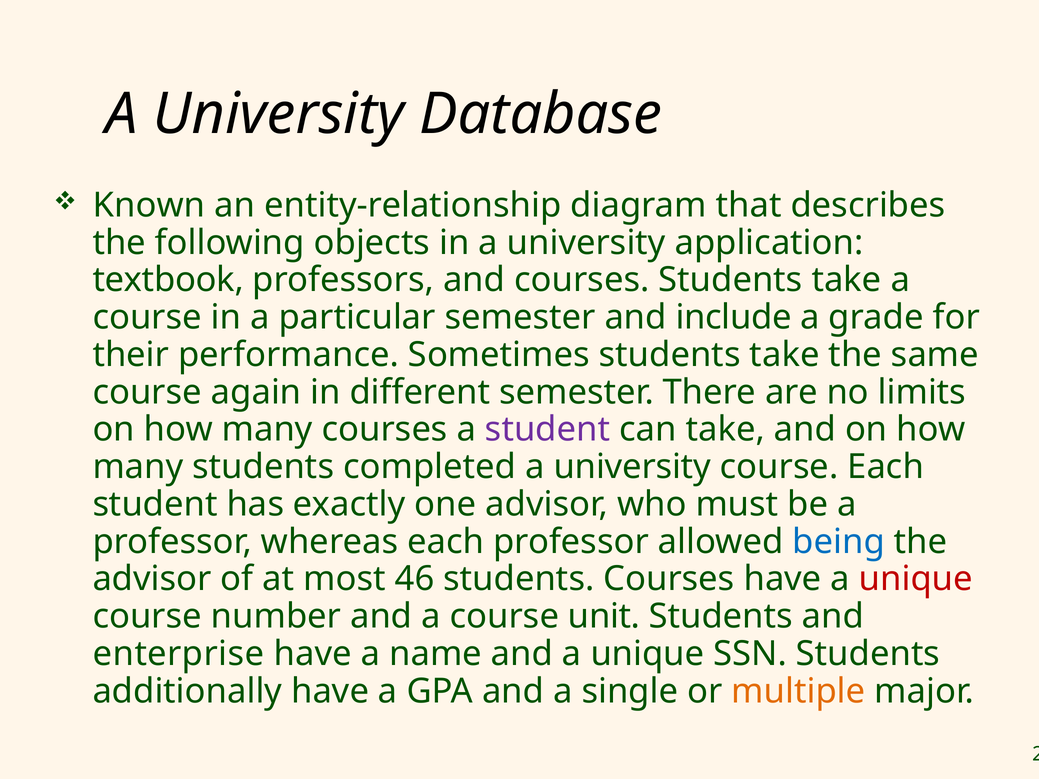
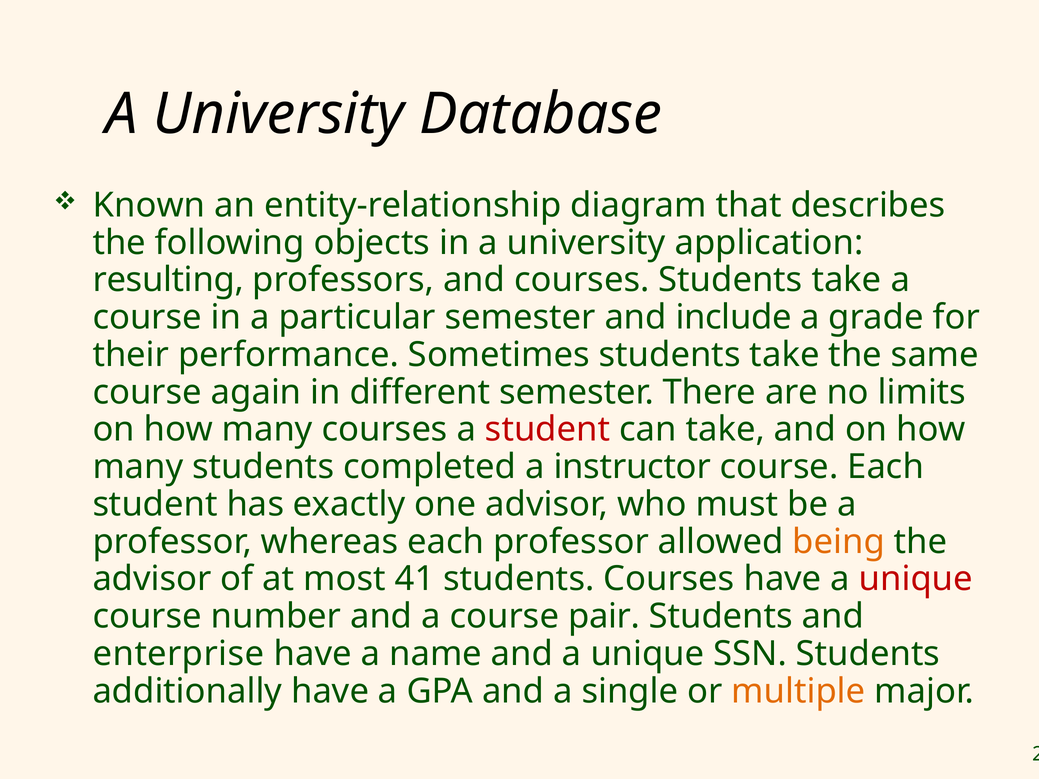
textbook: textbook -> resulting
student at (548, 430) colour: purple -> red
completed a university: university -> instructor
being colour: blue -> orange
46: 46 -> 41
unit: unit -> pair
